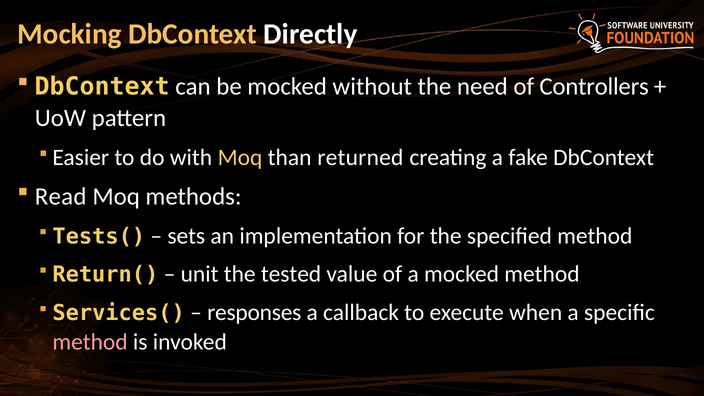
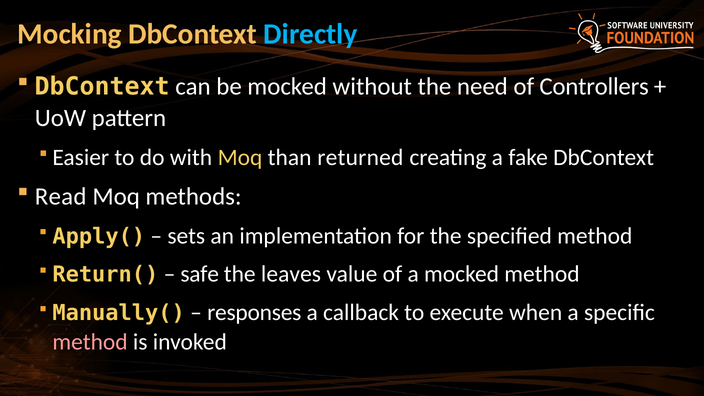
Directly colour: white -> light blue
Tests(: Tests( -> Apply(
unit: unit -> safe
tested: tested -> leaves
Services(: Services( -> Manually(
